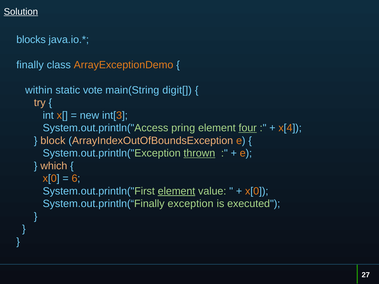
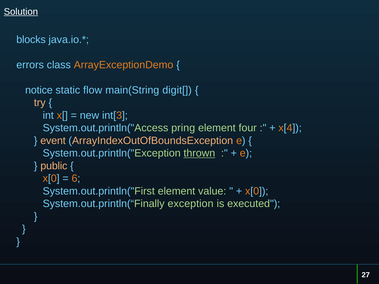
finally: finally -> errors
within: within -> notice
vote: vote -> flow
four underline: present -> none
block: block -> event
which: which -> public
element at (177, 191) underline: present -> none
